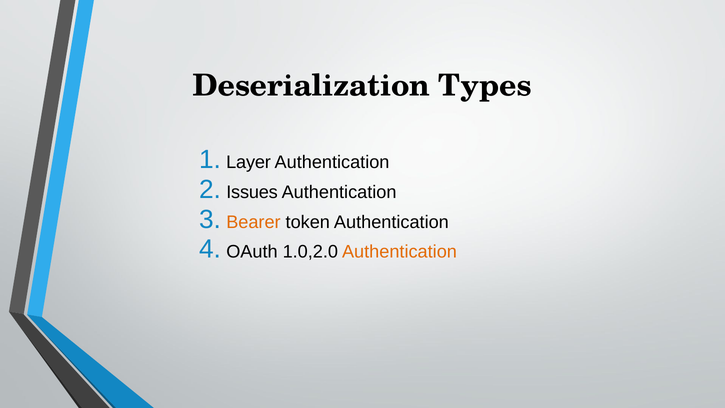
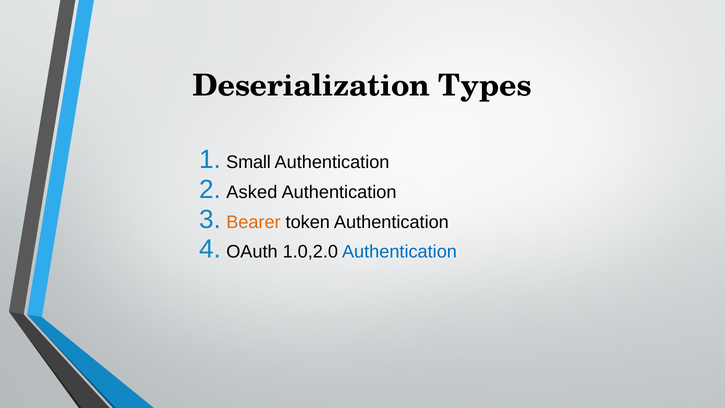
Layer: Layer -> Small
Issues: Issues -> Asked
Authentication at (399, 252) colour: orange -> blue
